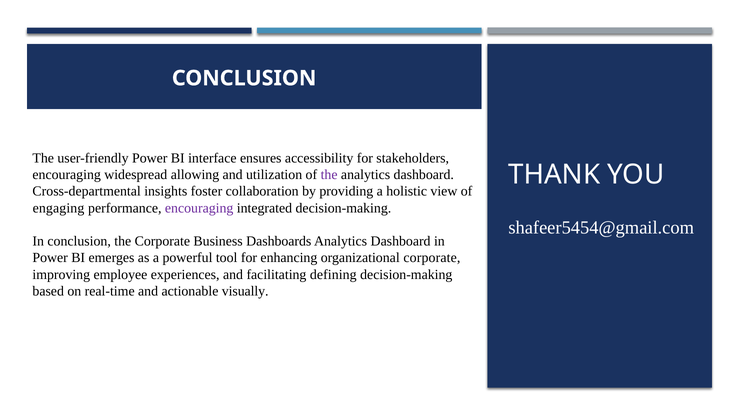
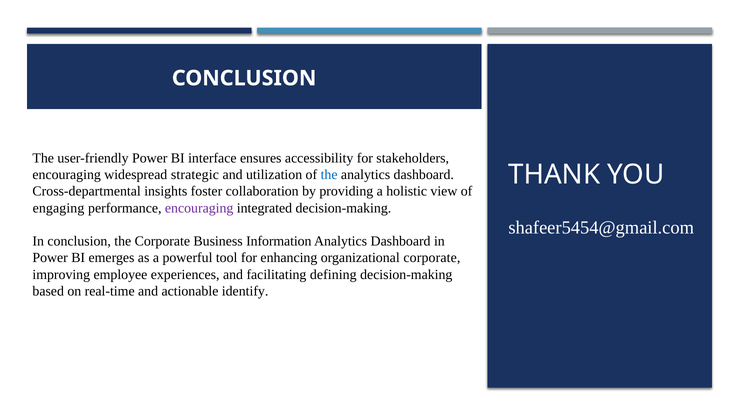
allowing: allowing -> strategic
the at (329, 175) colour: purple -> blue
Dashboards: Dashboards -> Information
visually: visually -> identify
